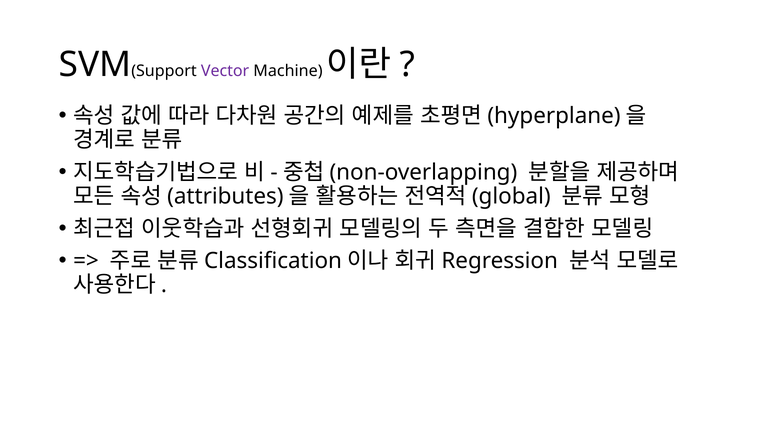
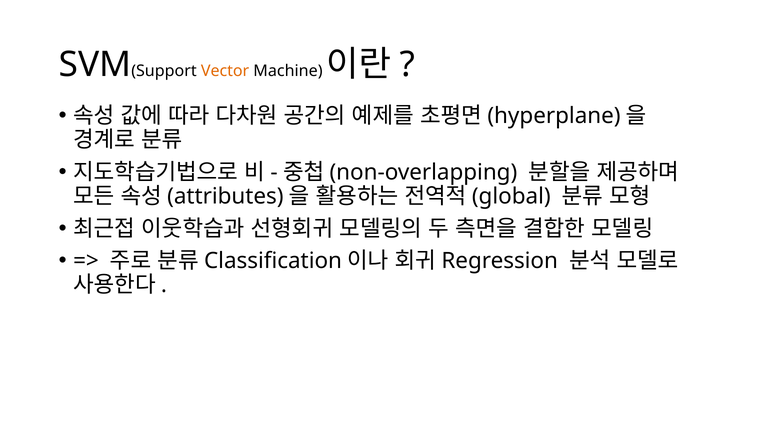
Vector colour: purple -> orange
